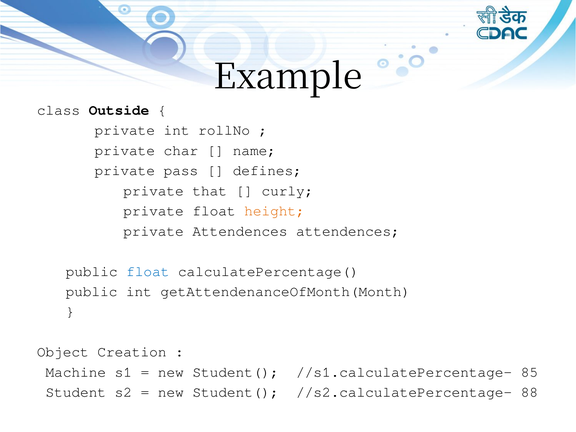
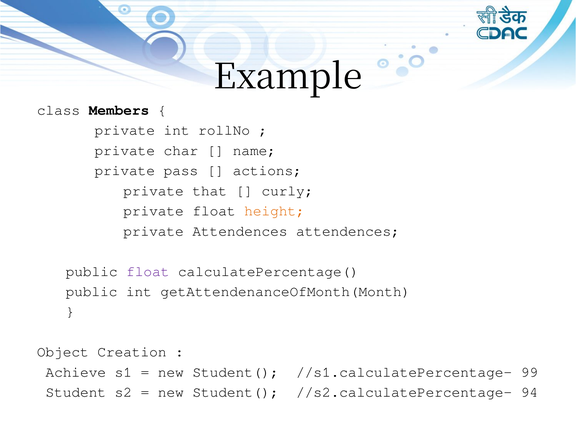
Outside: Outside -> Members
defines: defines -> actions
float at (148, 271) colour: blue -> purple
Machine: Machine -> Achieve
85: 85 -> 99
88: 88 -> 94
